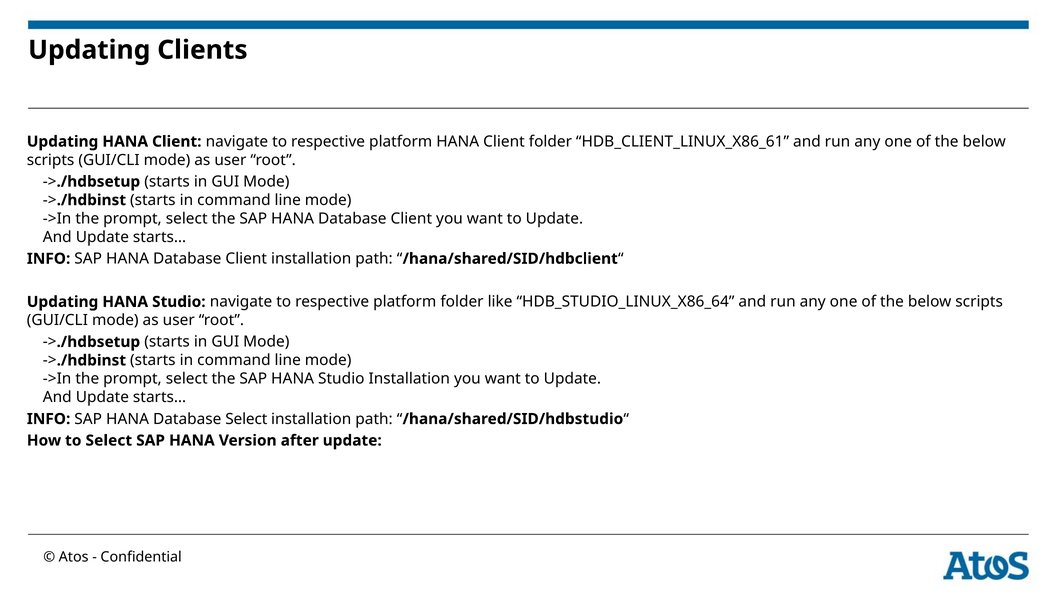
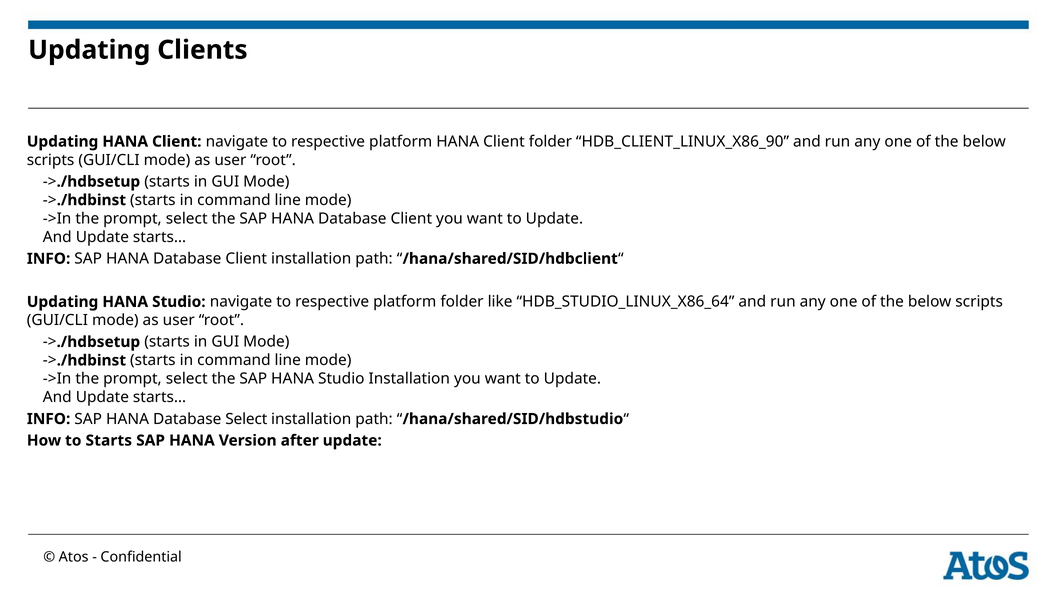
HDB_CLIENT_LINUX_X86_61: HDB_CLIENT_LINUX_X86_61 -> HDB_CLIENT_LINUX_X86_90
to Select: Select -> Starts
